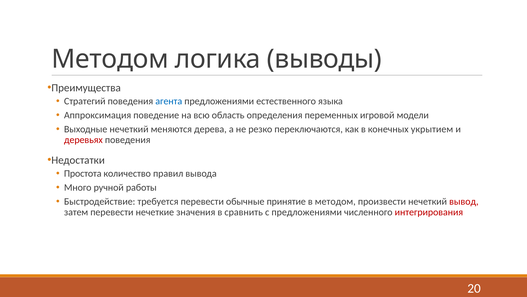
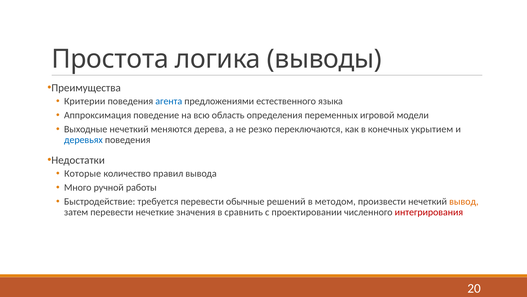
Методом at (110, 59): Методом -> Простота
Стратегий: Стратегий -> Критерии
деревьях colour: red -> blue
Простота: Простота -> Которые
принятие: принятие -> решений
вывод colour: red -> orange
с предложениями: предложениями -> проектировании
